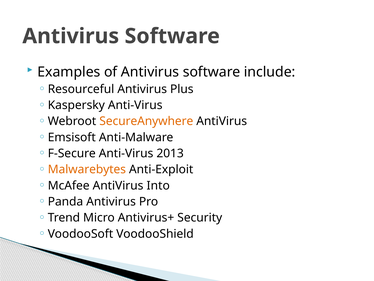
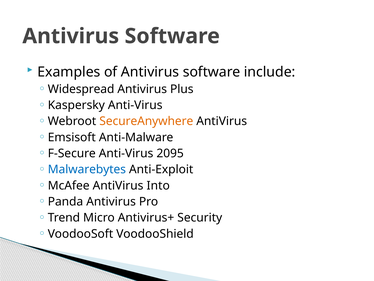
Resourceful: Resourceful -> Widespread
2013: 2013 -> 2095
Malwarebytes colour: orange -> blue
